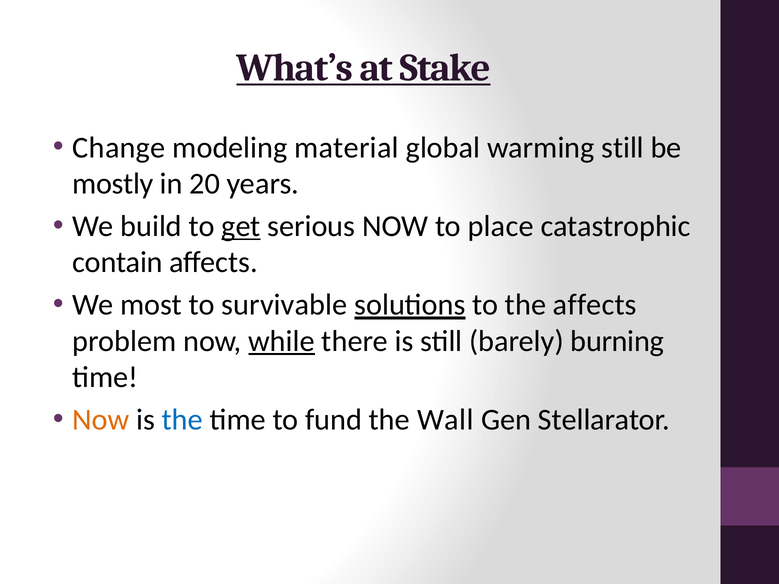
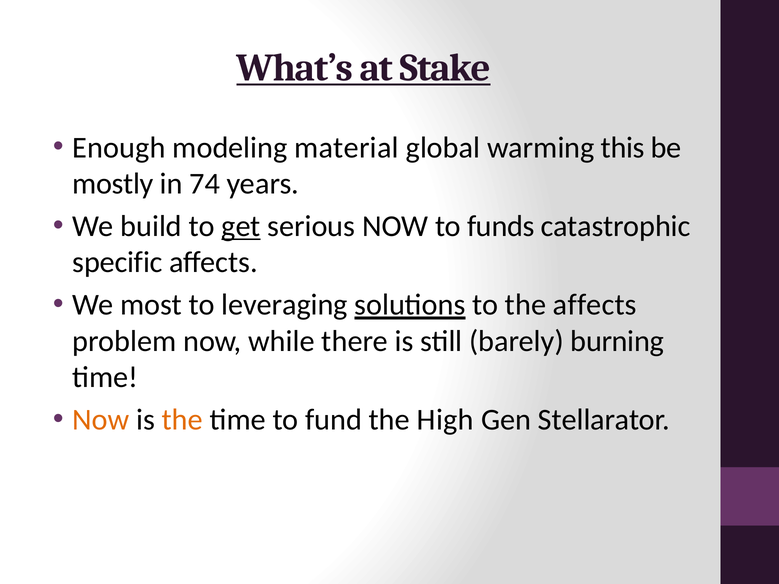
Change: Change -> Enough
warming still: still -> this
20: 20 -> 74
place: place -> funds
contain: contain -> specific
survivable: survivable -> leveraging
while underline: present -> none
the at (182, 420) colour: blue -> orange
Wall: Wall -> High
